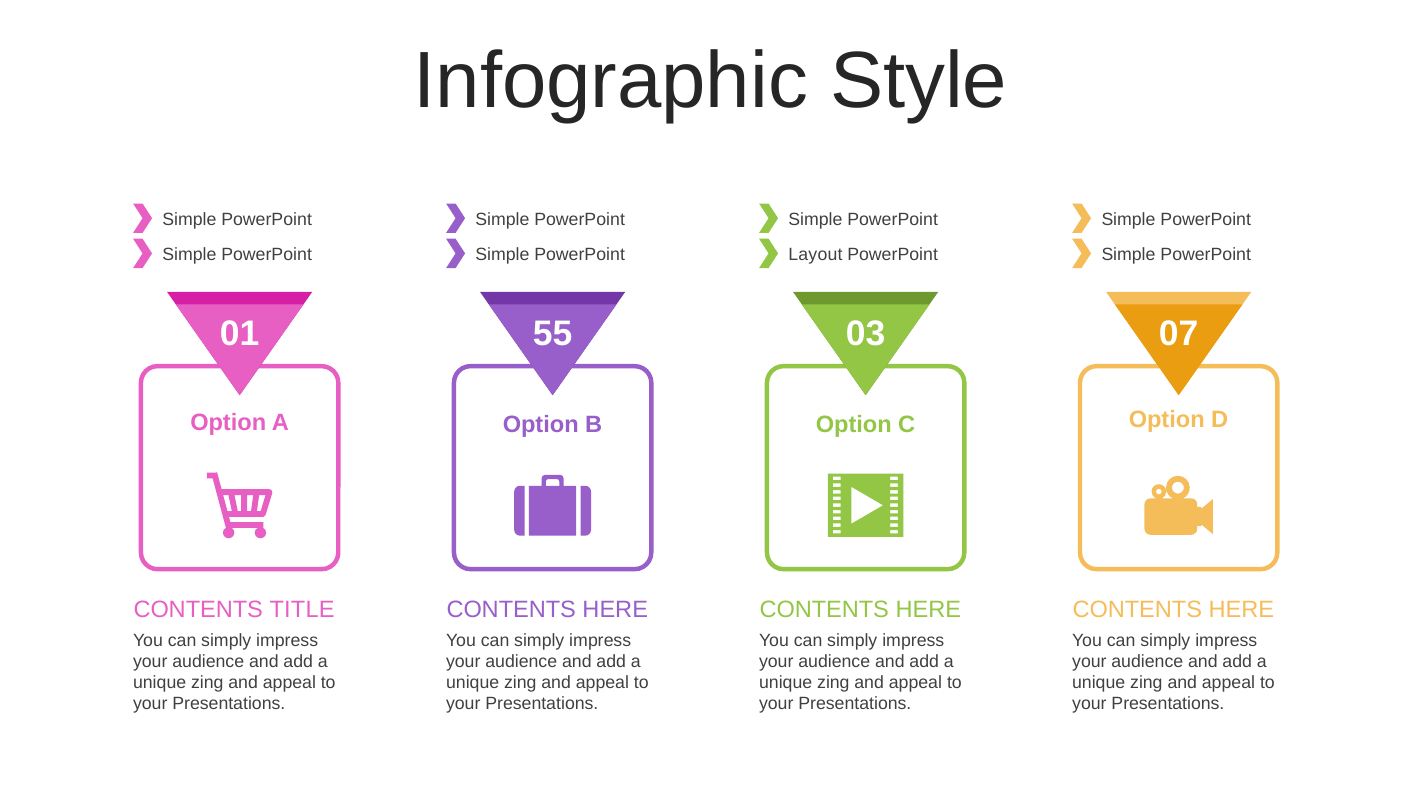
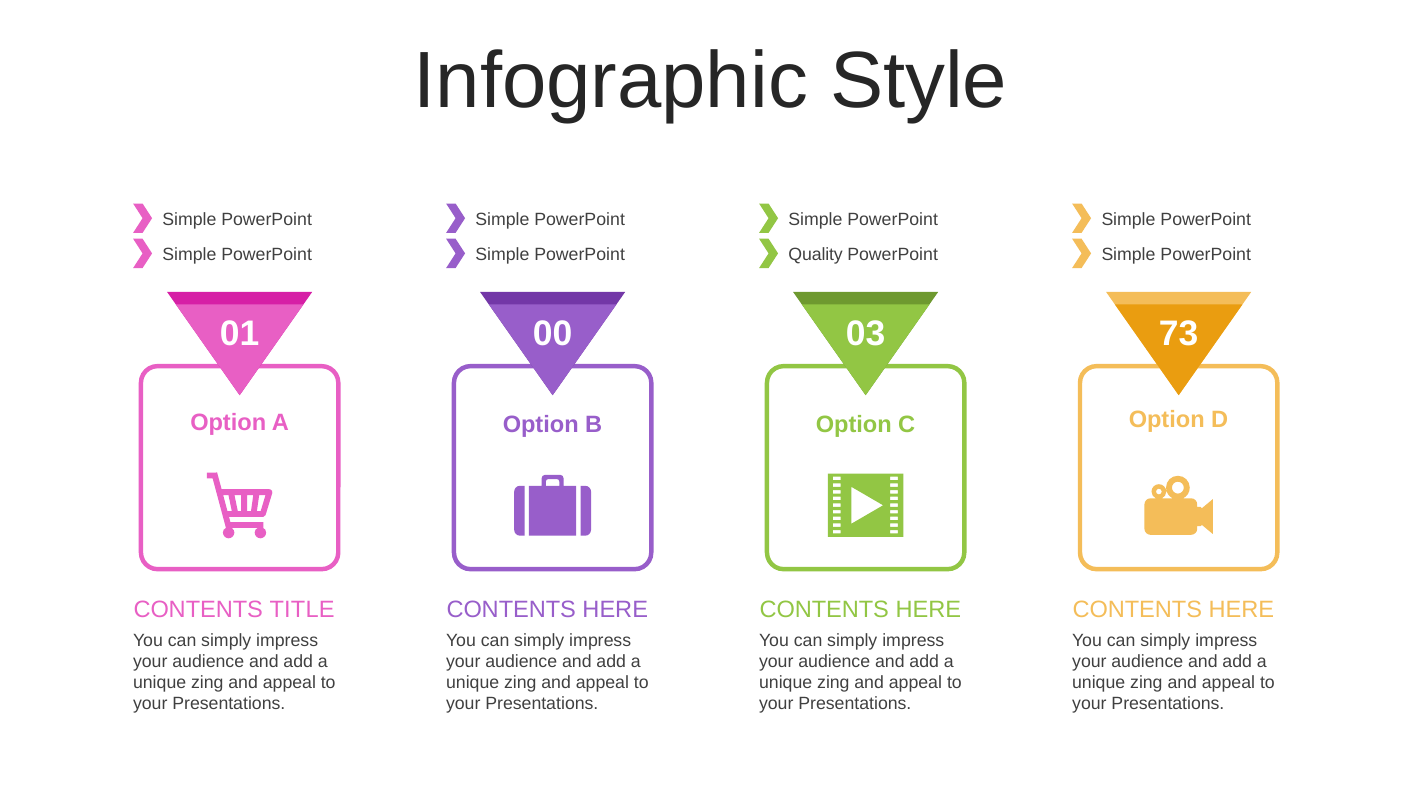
Layout: Layout -> Quality
55: 55 -> 00
07: 07 -> 73
